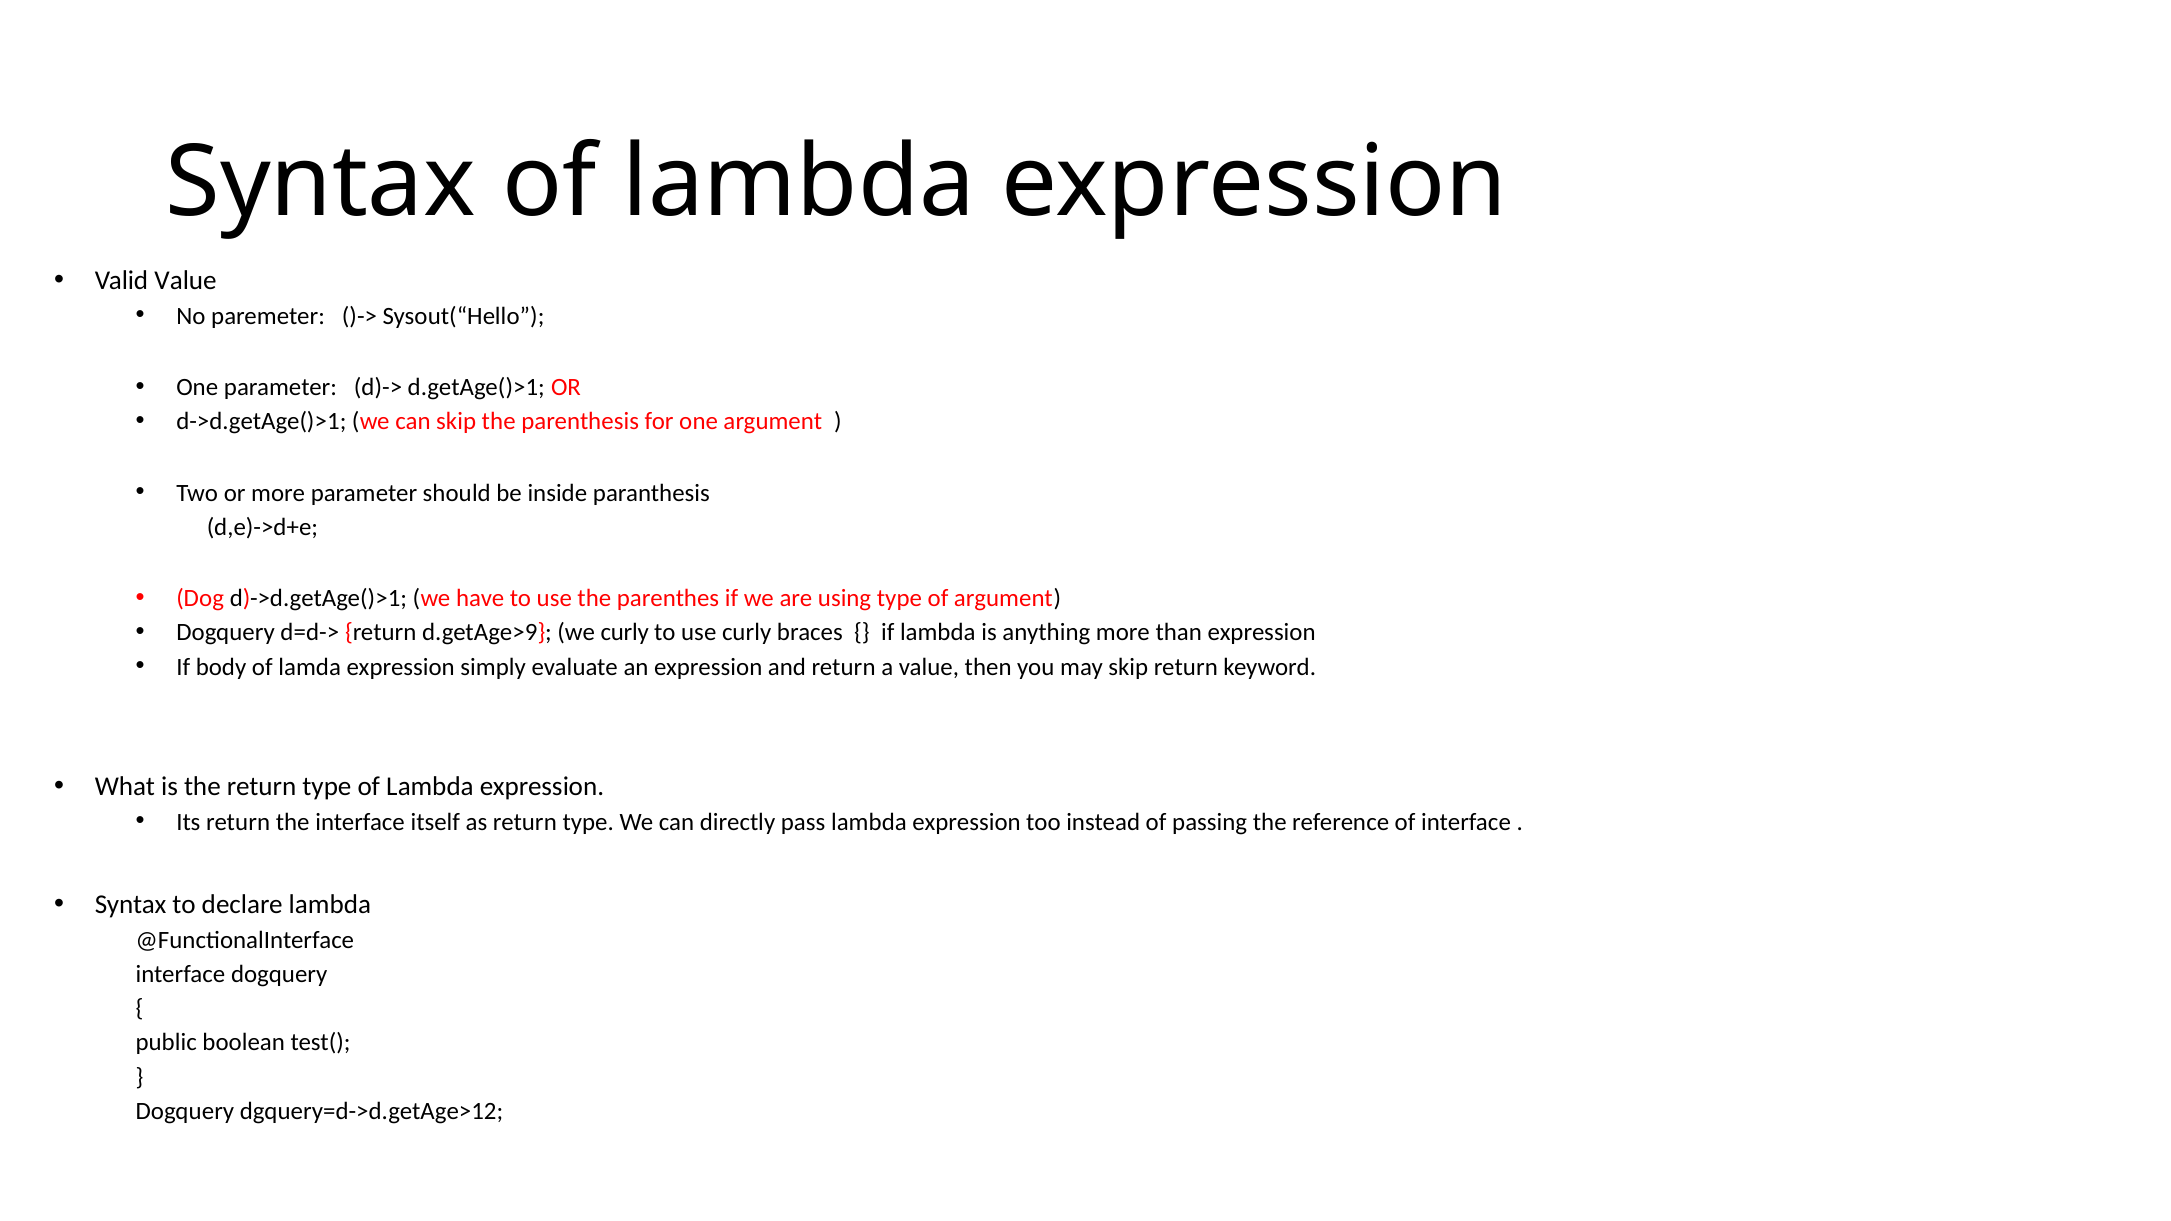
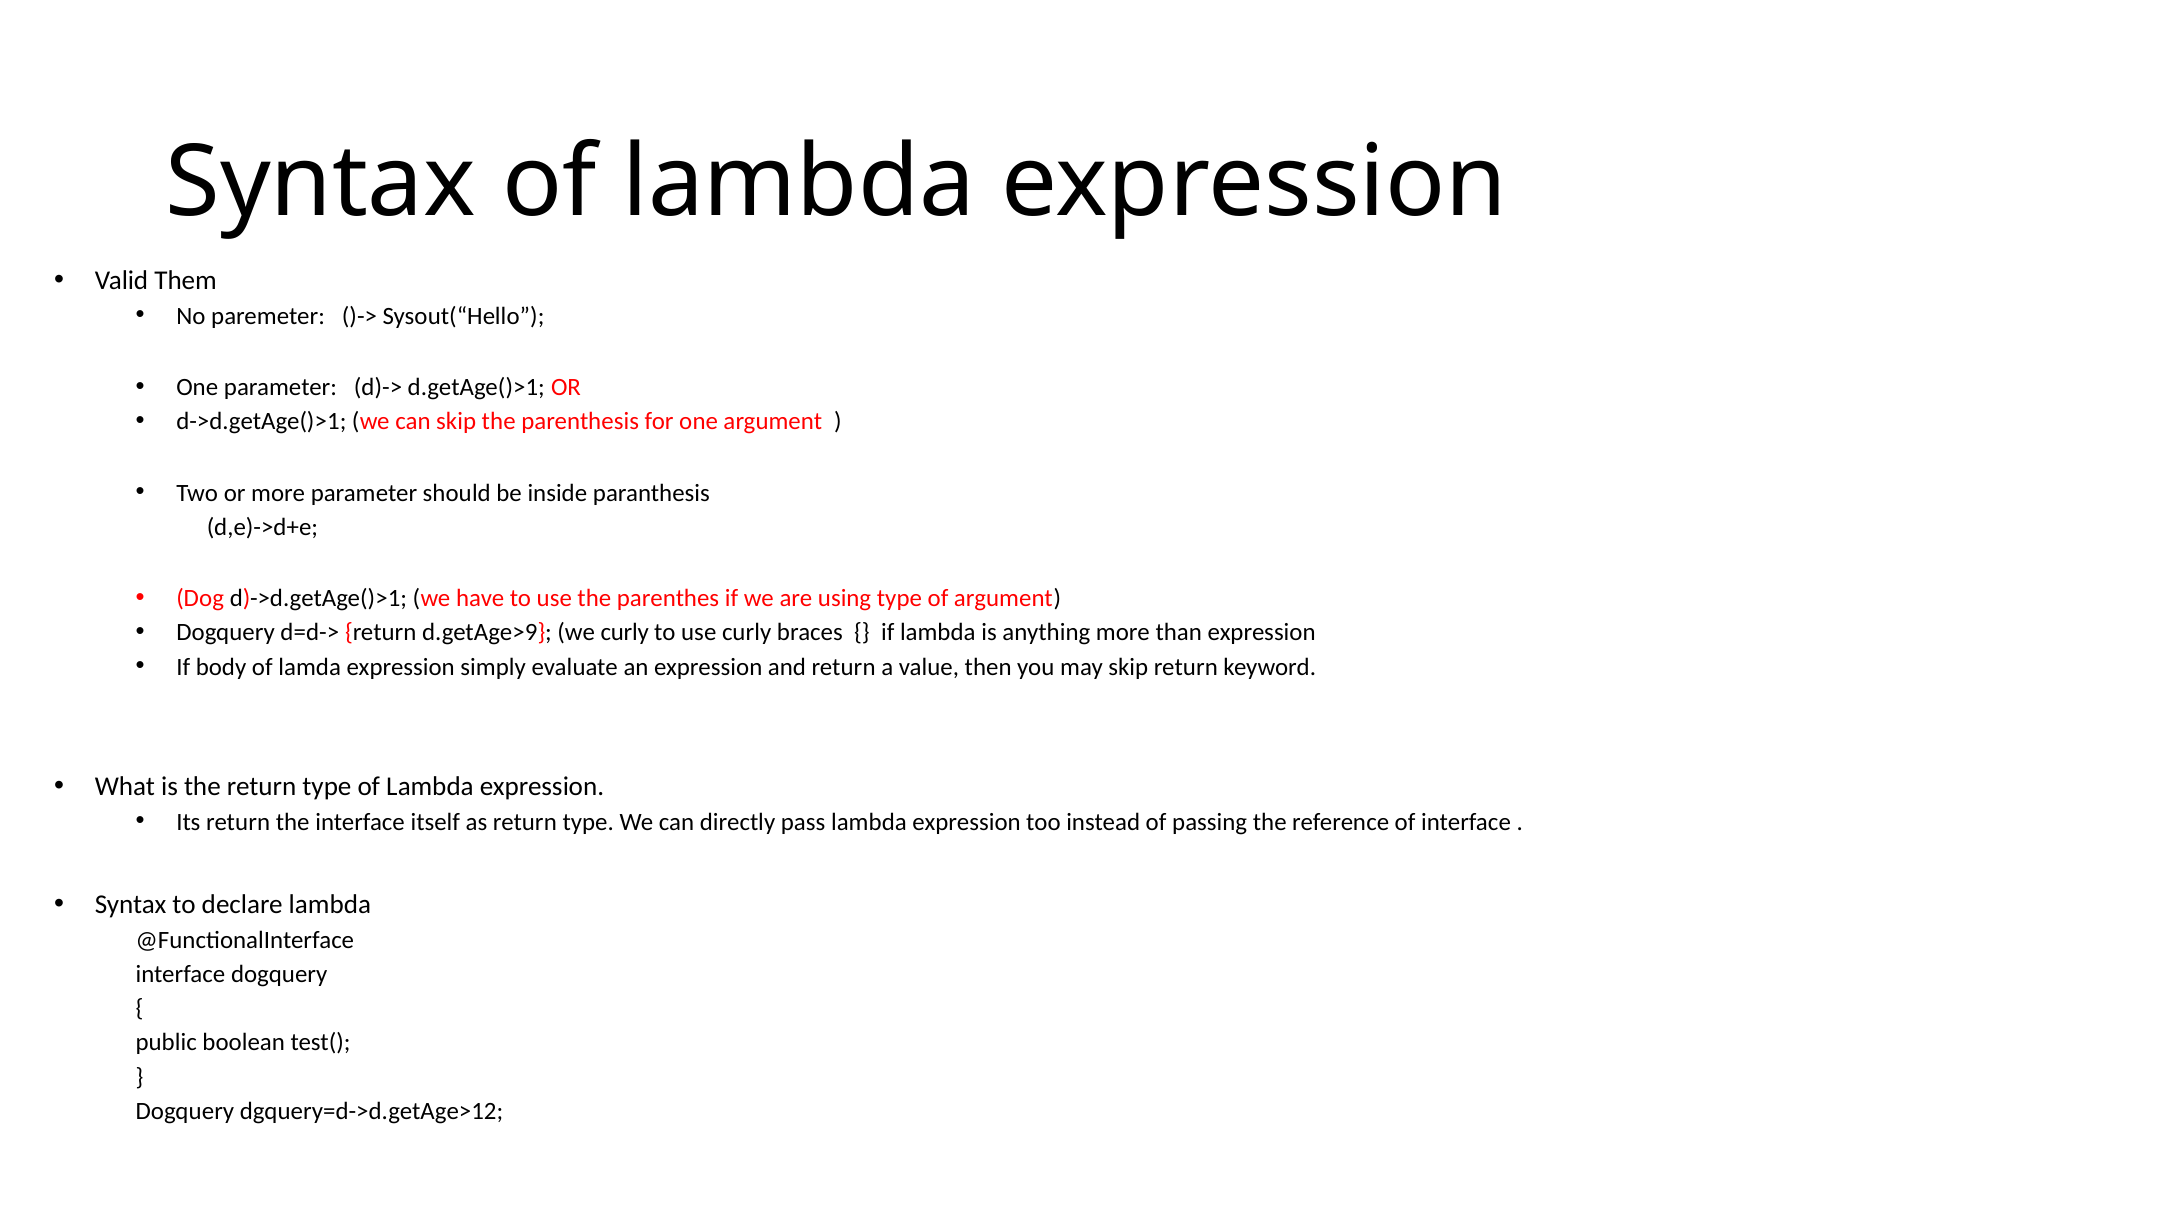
Valid Value: Value -> Them
